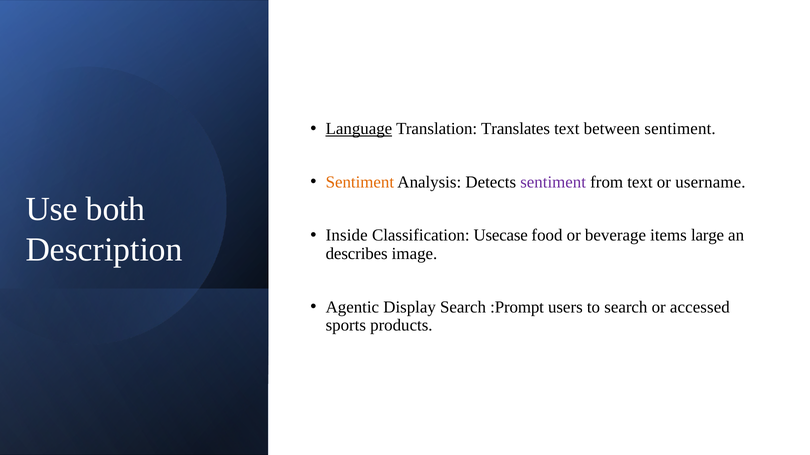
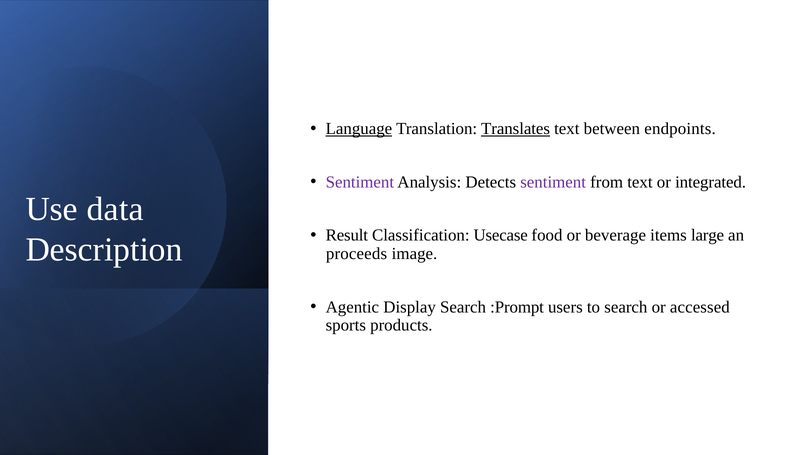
Translates underline: none -> present
between sentiment: sentiment -> endpoints
Sentiment at (360, 182) colour: orange -> purple
username: username -> integrated
both: both -> data
Inside: Inside -> Result
describes: describes -> proceeds
